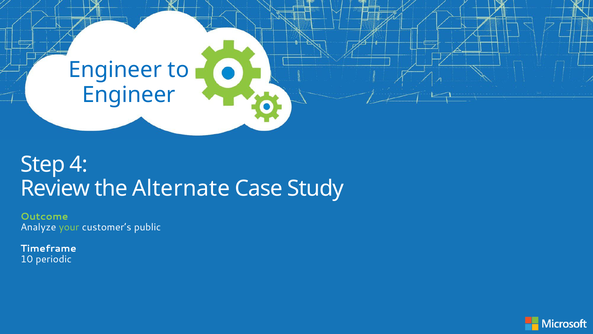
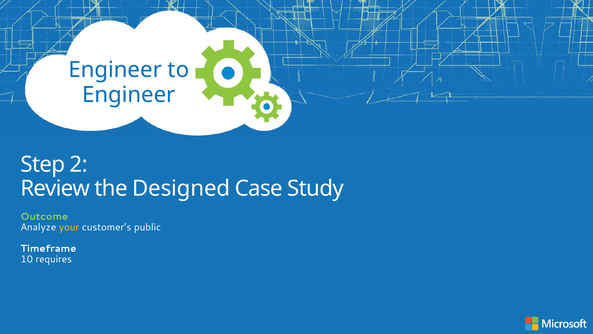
4: 4 -> 2
Alternate: Alternate -> Designed
your colour: light green -> yellow
periodic: periodic -> requires
